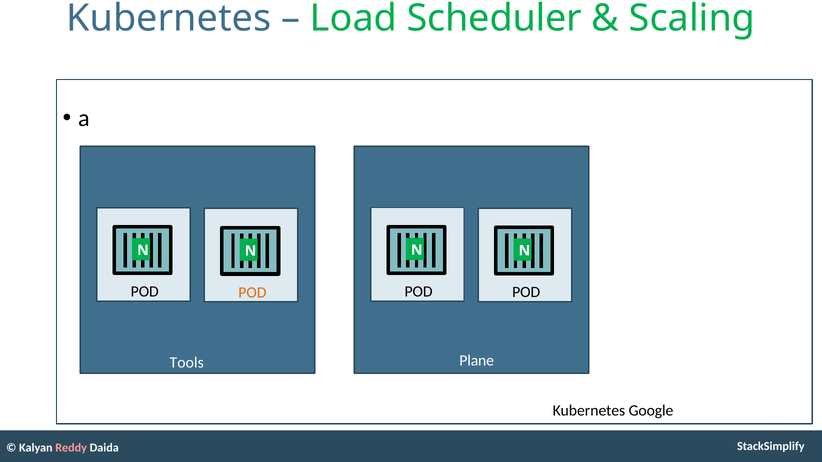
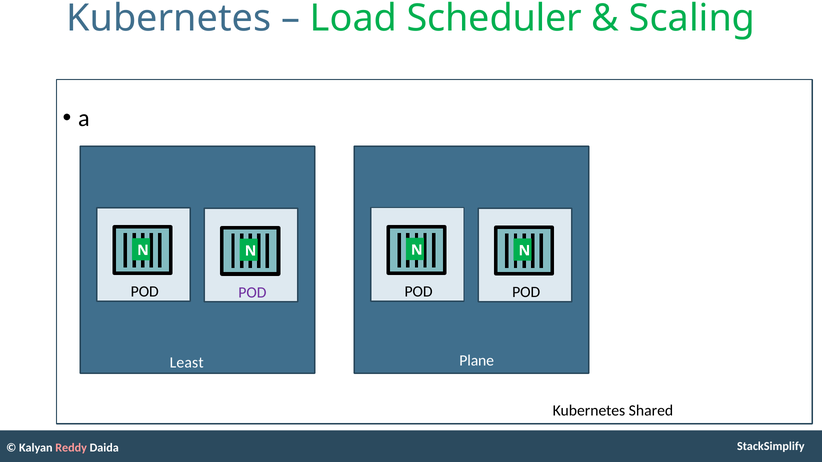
POD at (252, 293) colour: orange -> purple
Tools: Tools -> Least
Google: Google -> Shared
